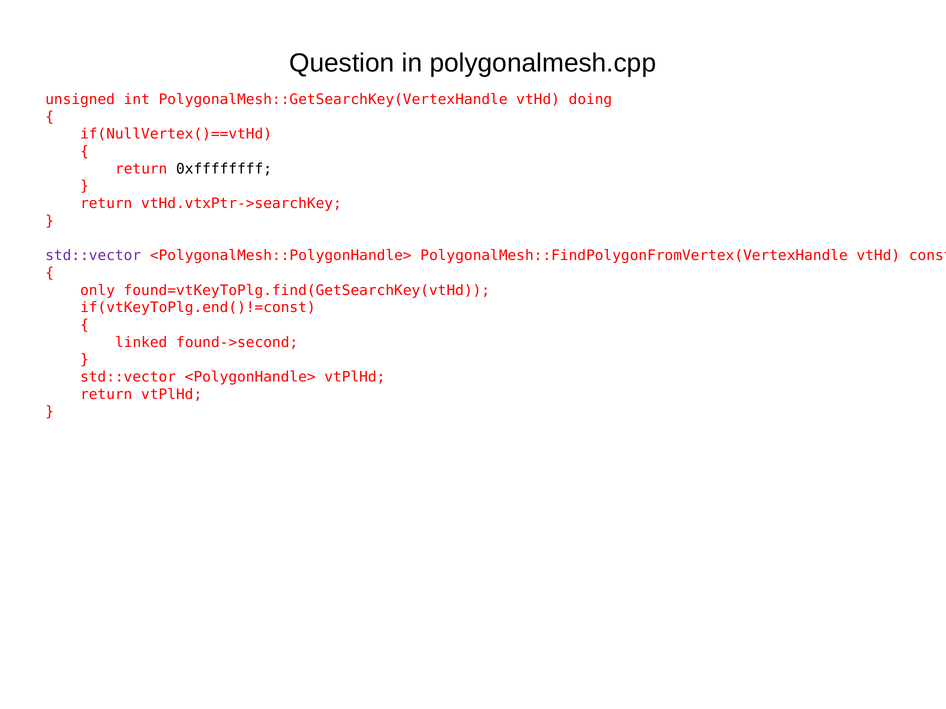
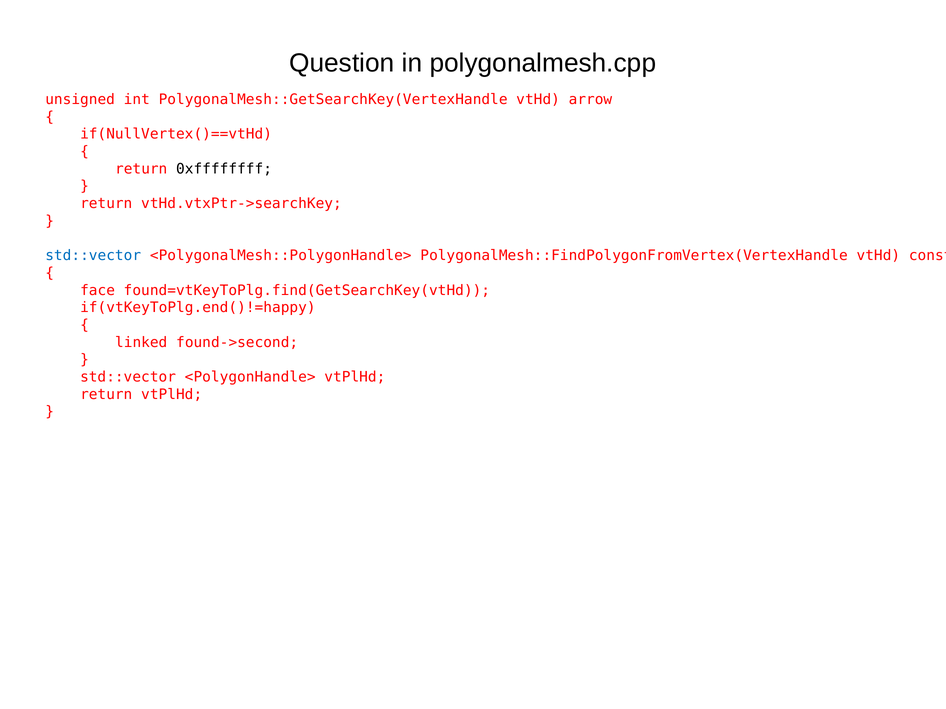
doing: doing -> arrow
std::vector at (93, 256) colour: purple -> blue
only: only -> face
if(vtKeyToPlg.end()!=const: if(vtKeyToPlg.end()!=const -> if(vtKeyToPlg.end()!=happy
